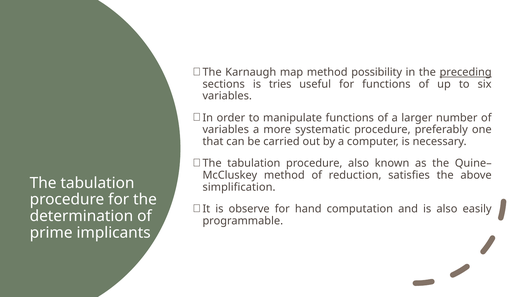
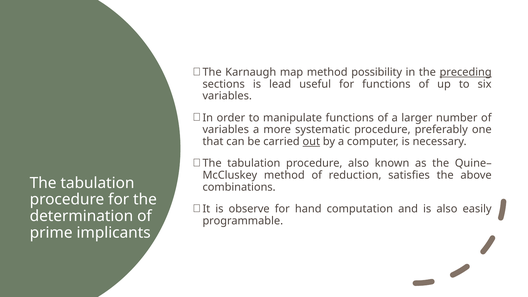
tries: tries -> lead
out underline: none -> present
simplification: simplification -> combinations
